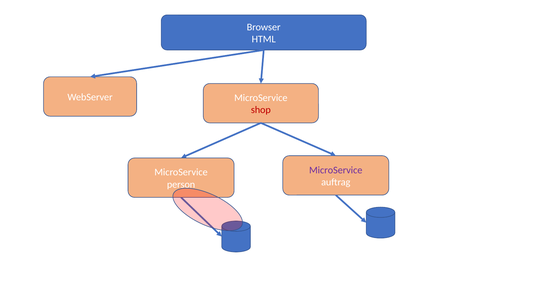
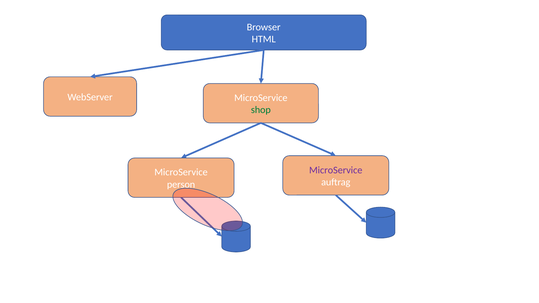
shop colour: red -> green
